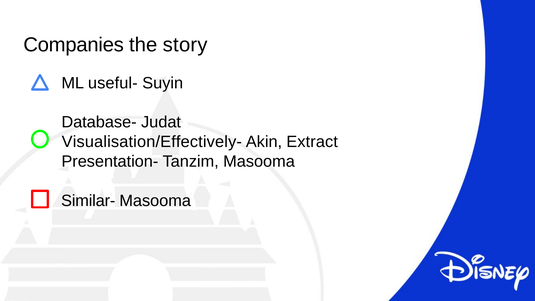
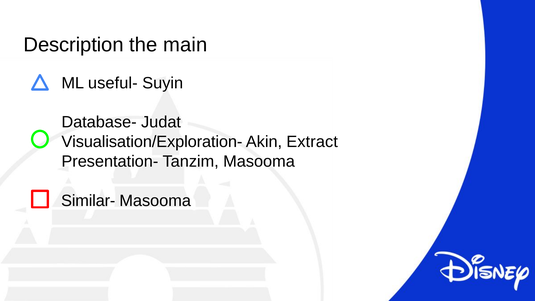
Companies: Companies -> Description
story: story -> main
Visualisation/Effectively-: Visualisation/Effectively- -> Visualisation/Exploration-
